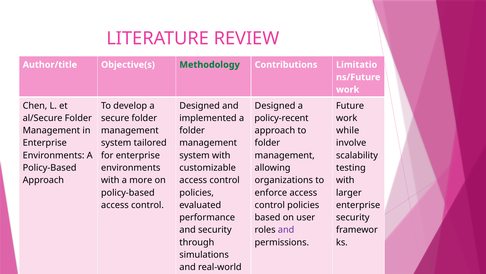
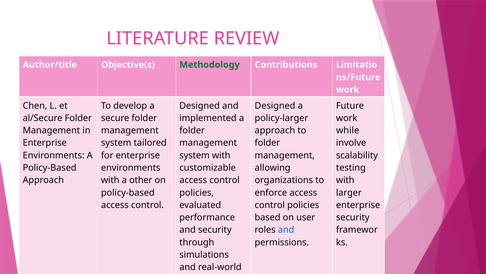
policy-recent: policy-recent -> policy-larger
more: more -> other
and at (286, 229) colour: purple -> blue
